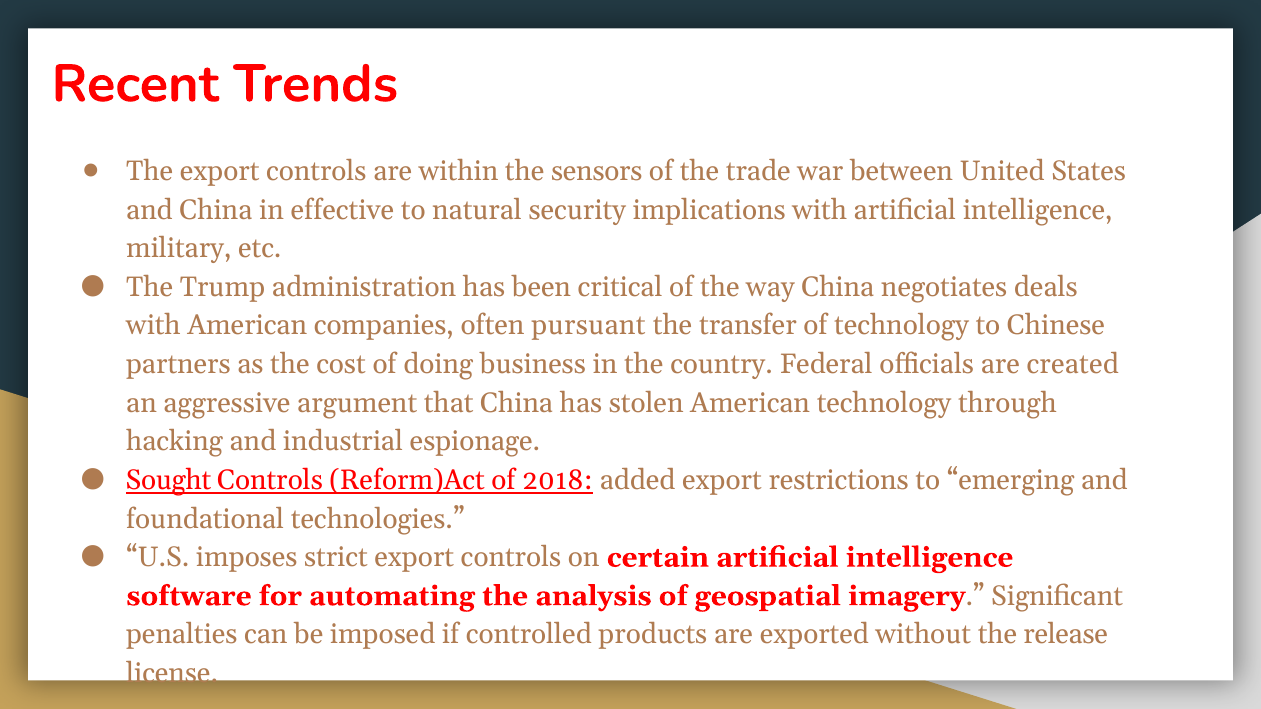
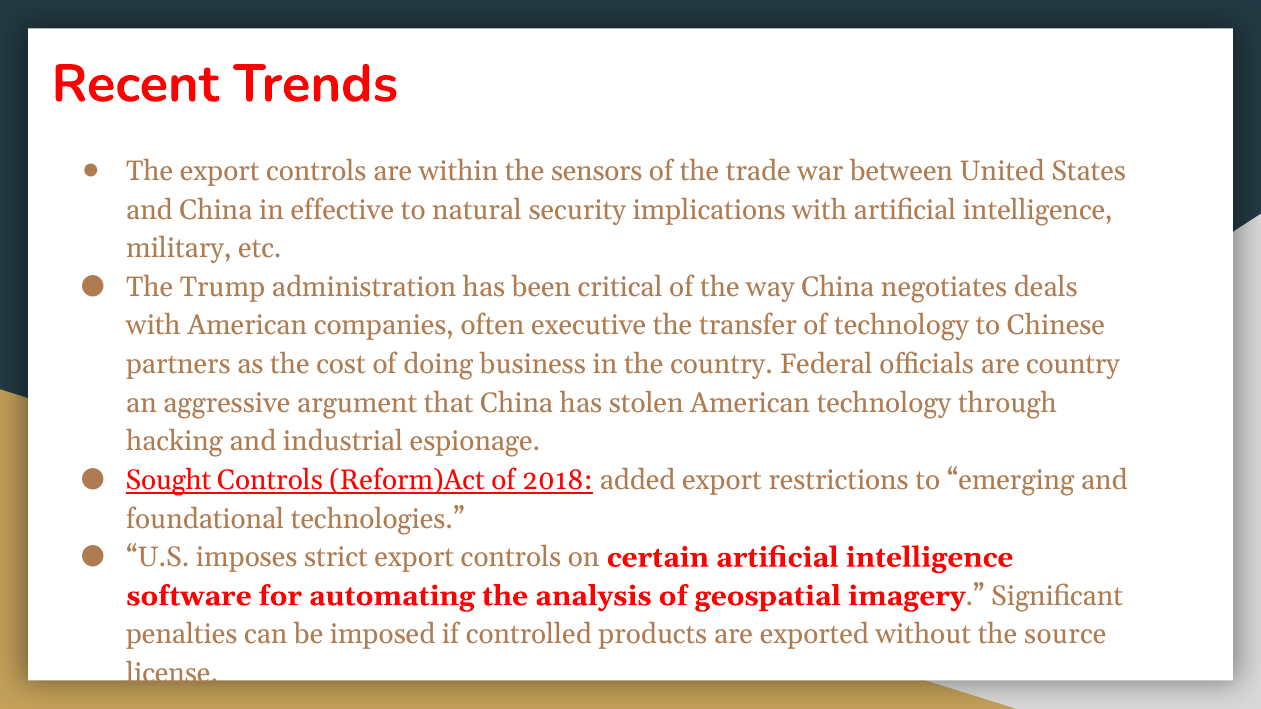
pursuant: pursuant -> executive
are created: created -> country
release: release -> source
